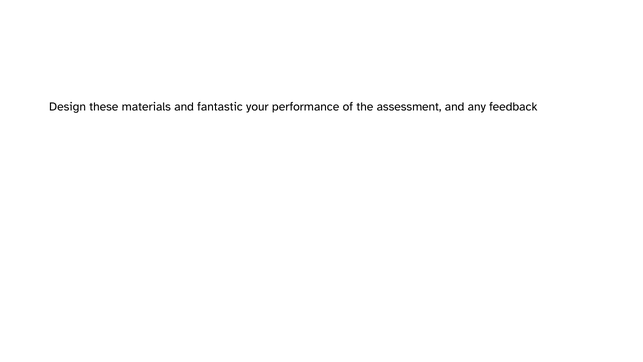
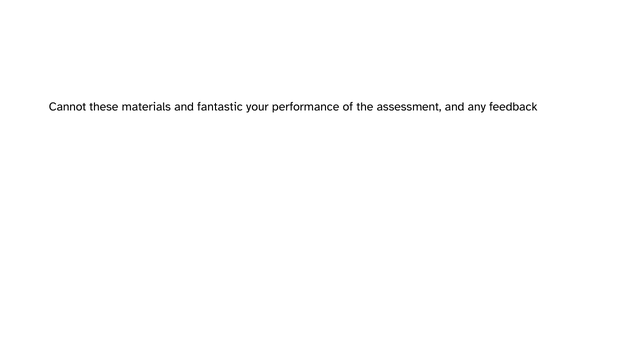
Design: Design -> Cannot
